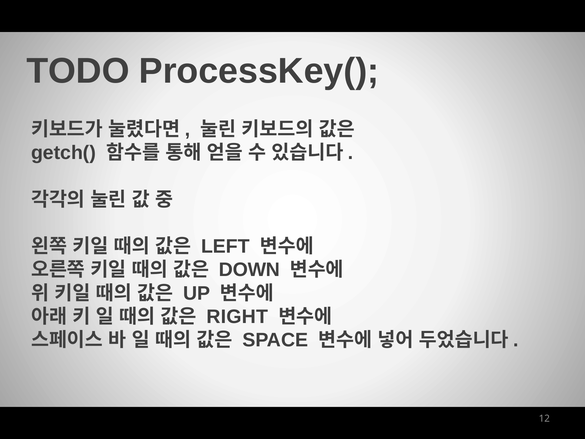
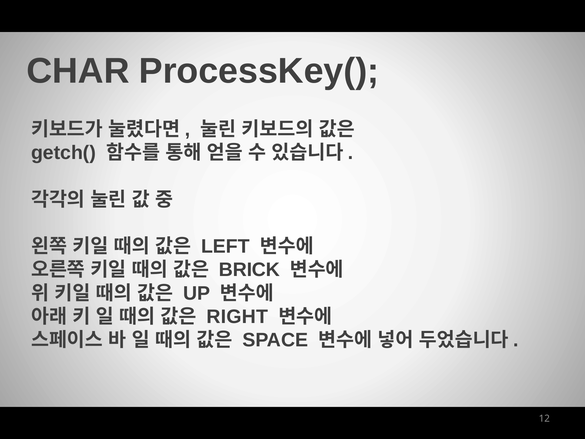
TODO: TODO -> CHAR
DOWN: DOWN -> BRICK
